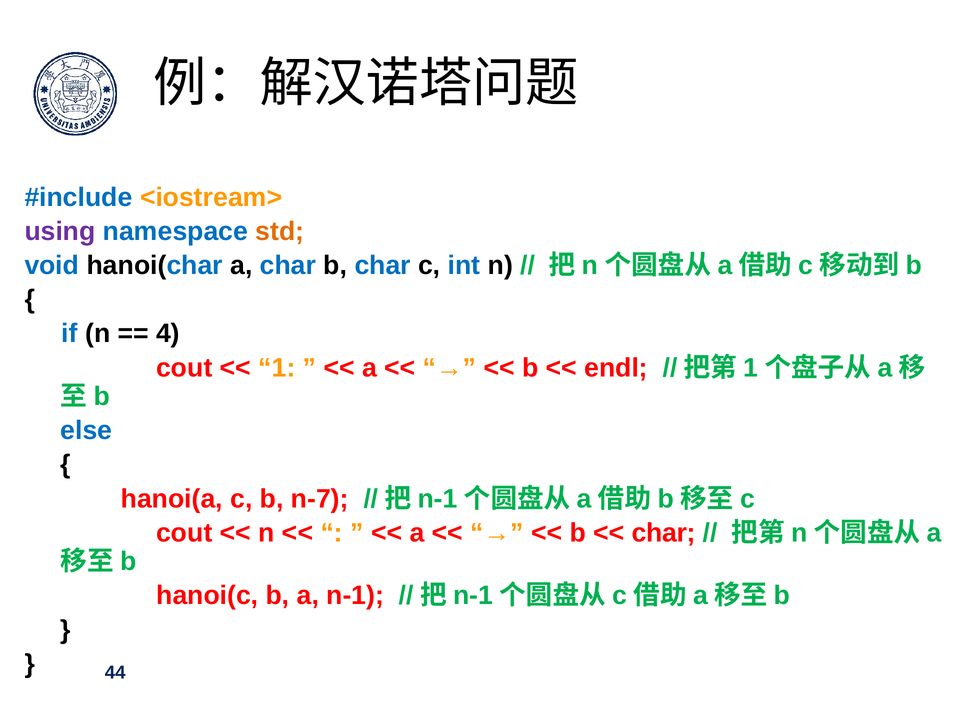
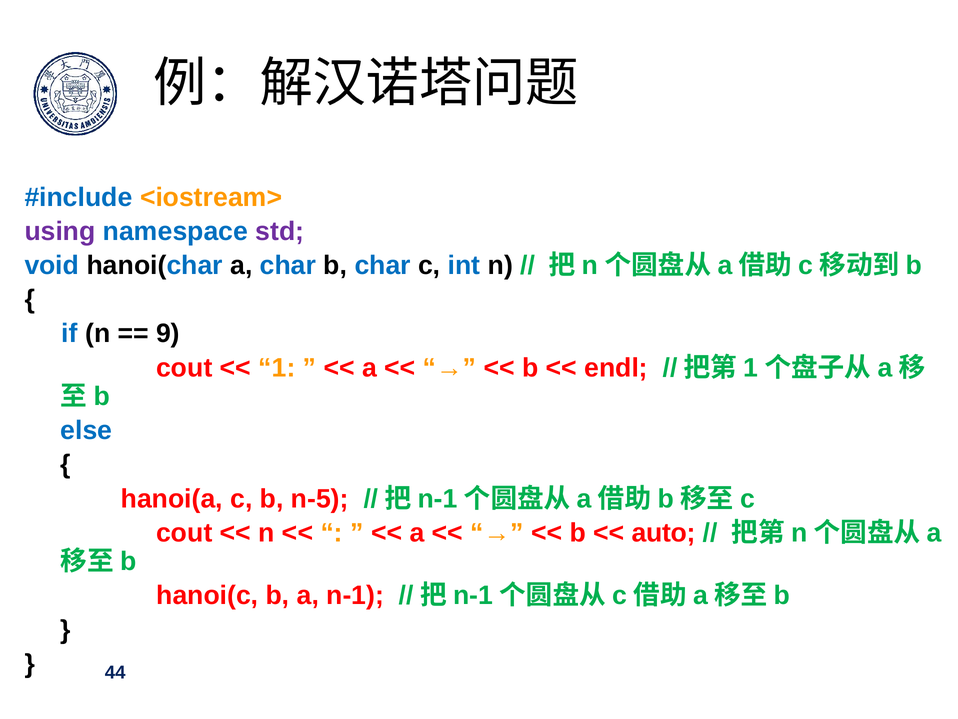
std colour: orange -> purple
4: 4 -> 9
n-7: n-7 -> n-5
char at (664, 532): char -> auto
